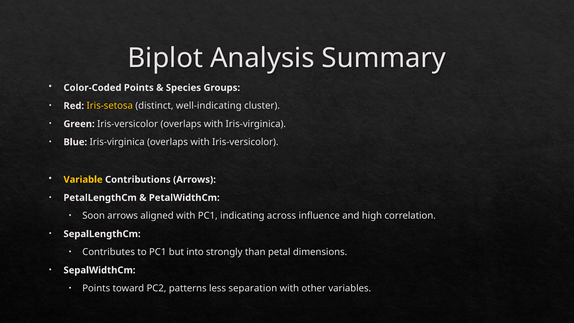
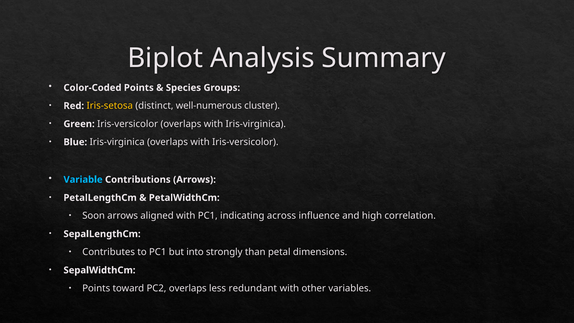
well-indicating: well-indicating -> well-numerous
Variable colour: yellow -> light blue
PC2 patterns: patterns -> overlaps
separation: separation -> redundant
